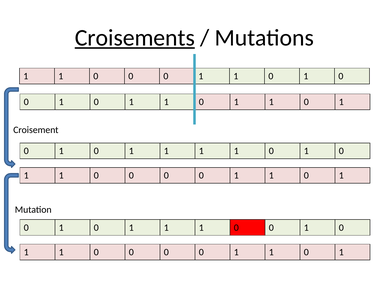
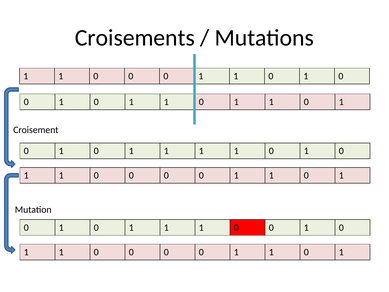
Croisements underline: present -> none
